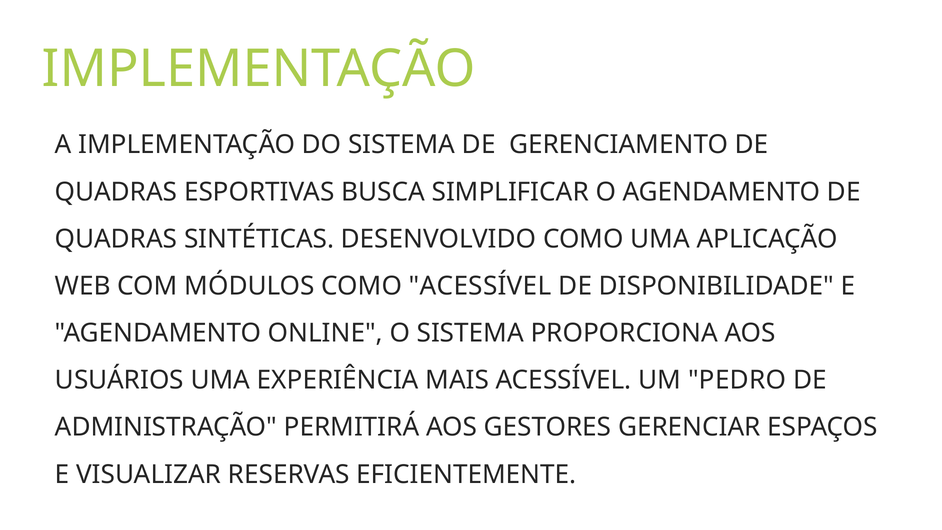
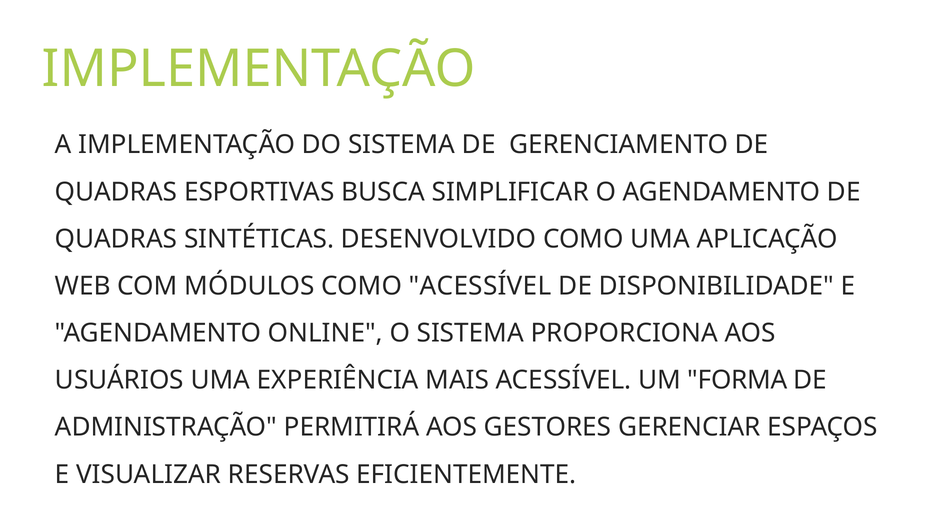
PEDRO: PEDRO -> FORMA
